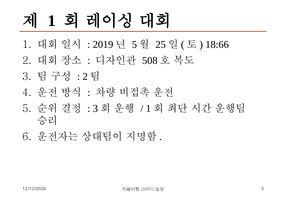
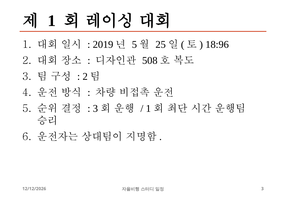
18:66: 18:66 -> 18:96
